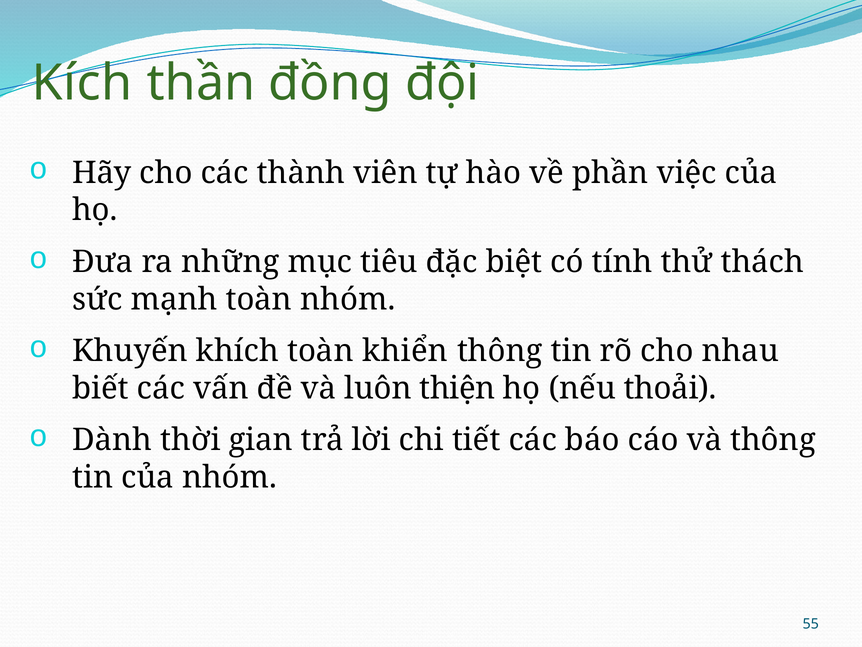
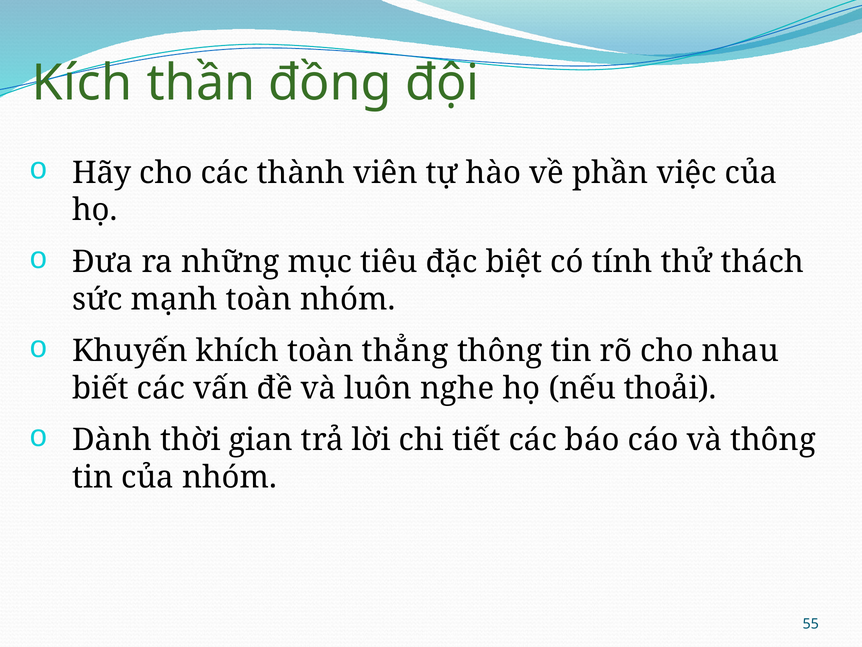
khiển: khiển -> thẳng
thiện: thiện -> nghe
